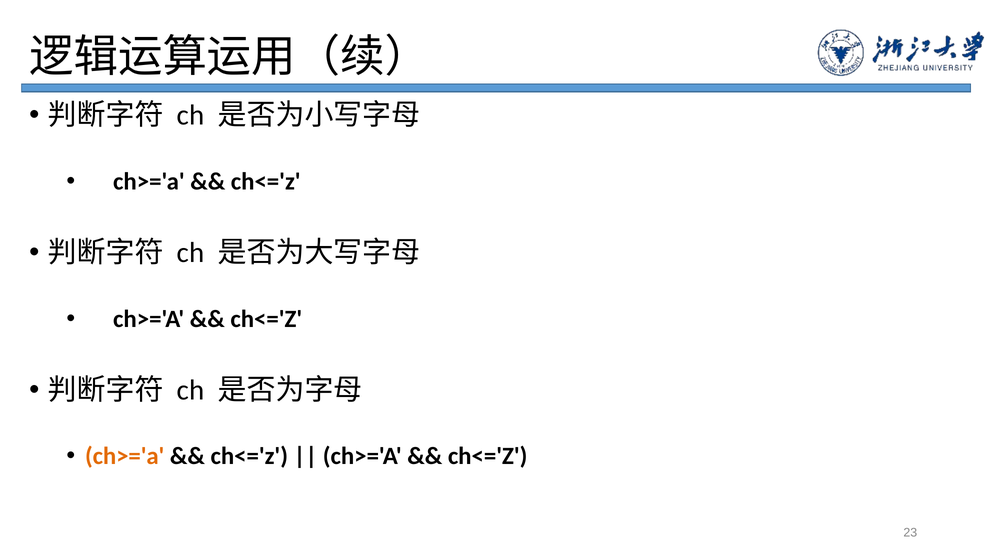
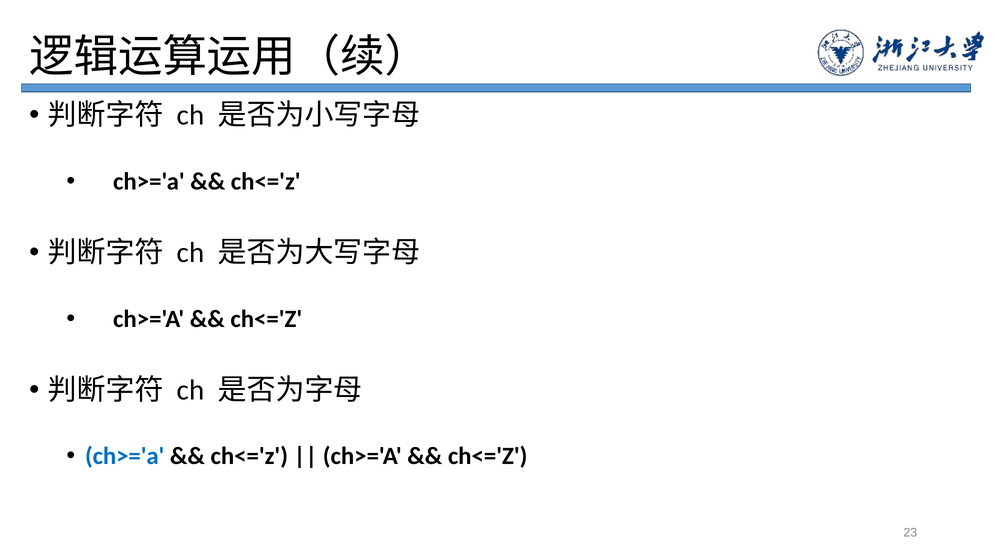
ch>='a at (125, 457) colour: orange -> blue
